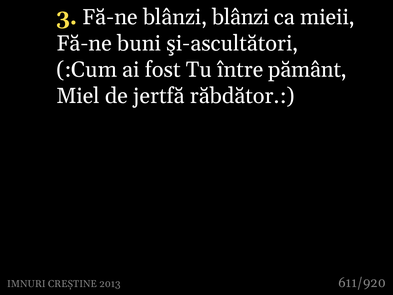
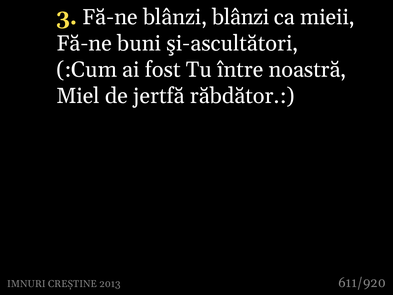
pământ: pământ -> noastră
